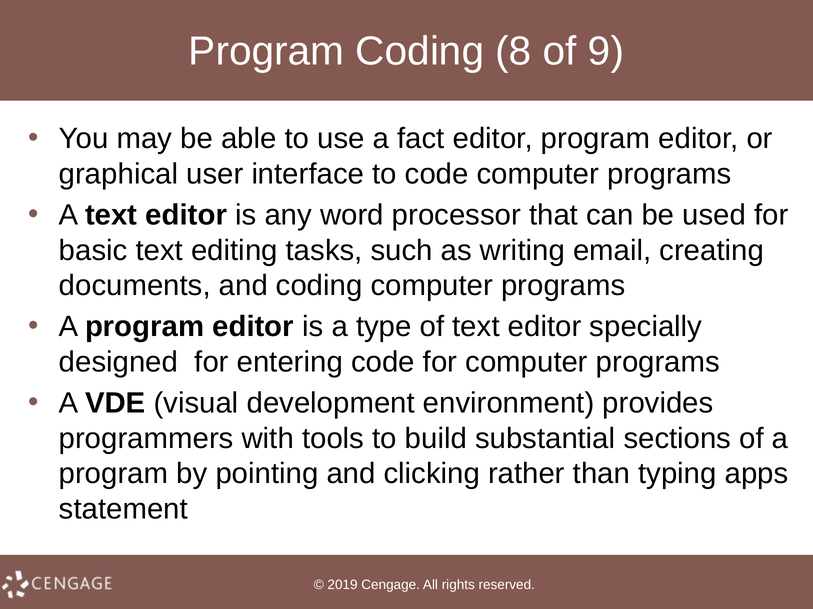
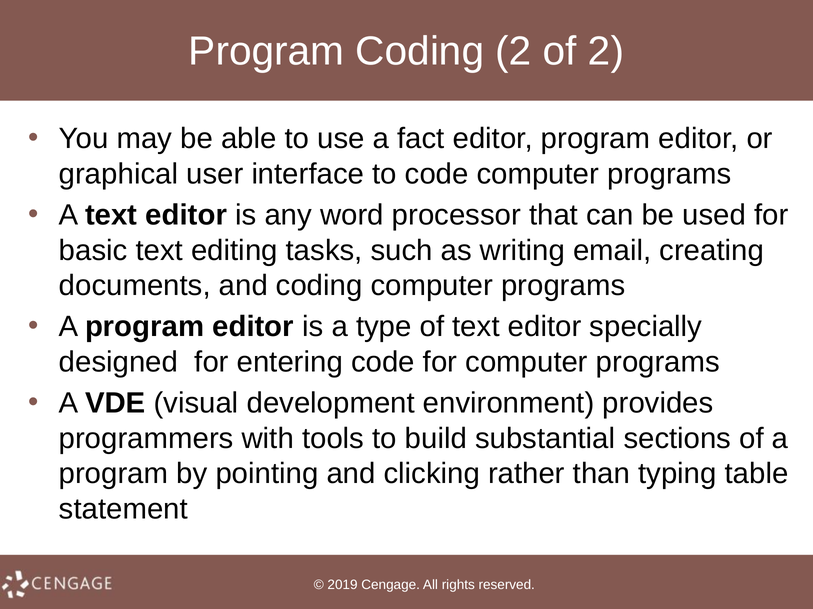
Coding 8: 8 -> 2
of 9: 9 -> 2
apps: apps -> table
